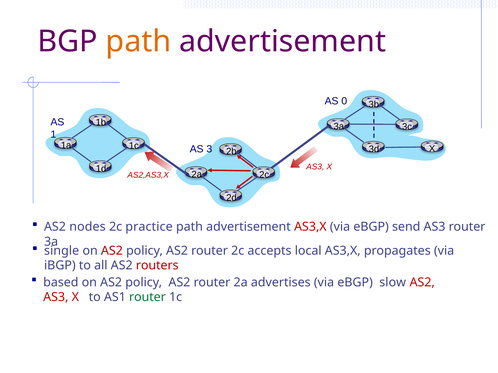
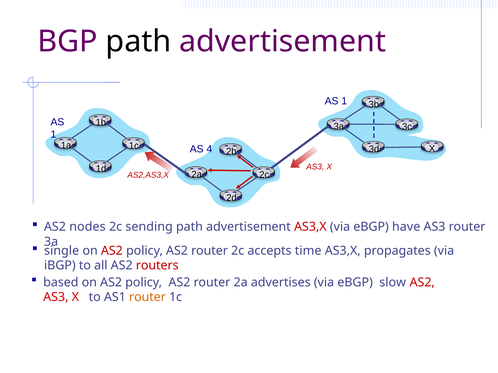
path at (138, 42) colour: orange -> black
0 at (344, 101): 0 -> 1
3: 3 -> 4
practice: practice -> sending
send: send -> have
local: local -> time
router at (147, 298) colour: green -> orange
